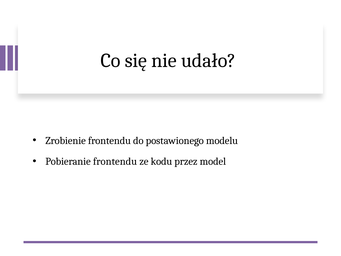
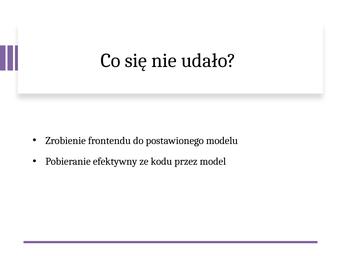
Pobieranie frontendu: frontendu -> efektywny
